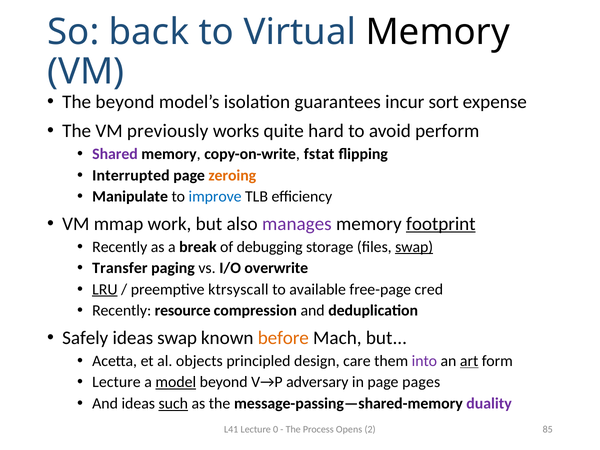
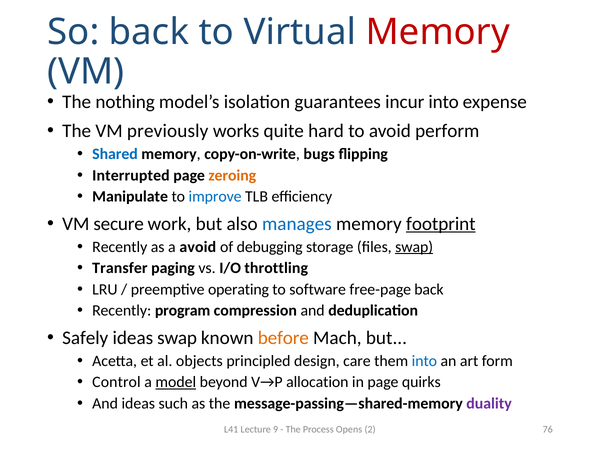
Memory at (438, 32) colour: black -> red
The beyond: beyond -> nothing
incur sort: sort -> into
Shared colour: purple -> blue
fstat: fstat -> bugs
mmap: mmap -> secure
manages colour: purple -> blue
a break: break -> avoid
overwrite: overwrite -> throttling
LRU underline: present -> none
ktrsyscall: ktrsyscall -> operating
available: available -> software
free-page cred: cred -> back
resource: resource -> program
into at (424, 361) colour: purple -> blue
art underline: present -> none
Lecture at (116, 382): Lecture -> Control
adversary: adversary -> allocation
pages: pages -> quirks
such underline: present -> none
0: 0 -> 9
85: 85 -> 76
